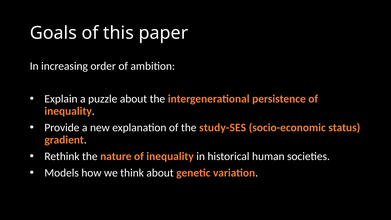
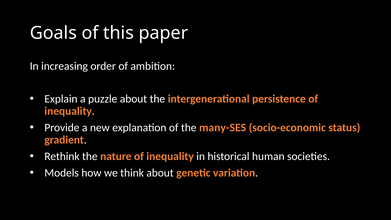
study-SES: study-SES -> many-SES
